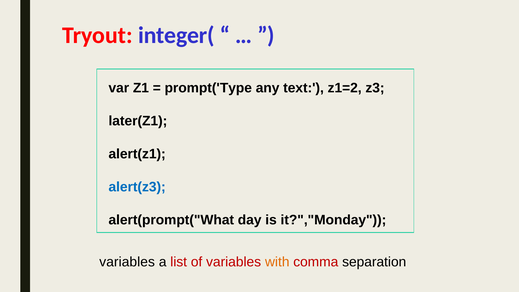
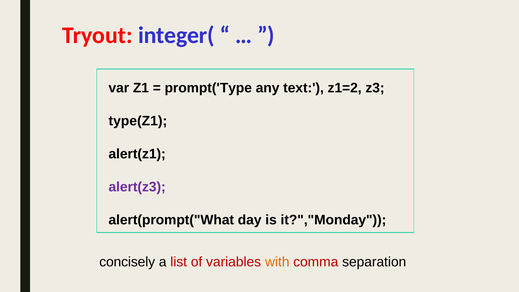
later(Z1: later(Z1 -> type(Z1
alert(z3 colour: blue -> purple
variables at (127, 262): variables -> concisely
